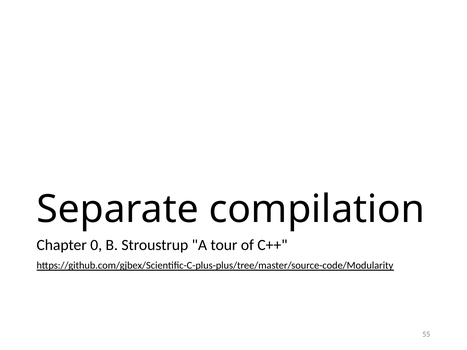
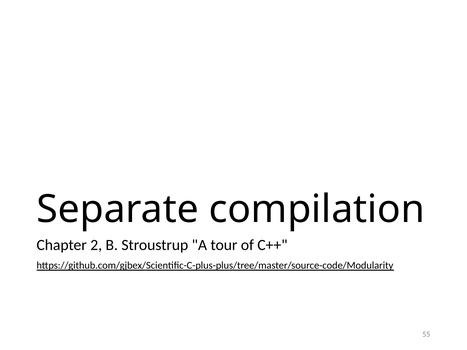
0: 0 -> 2
